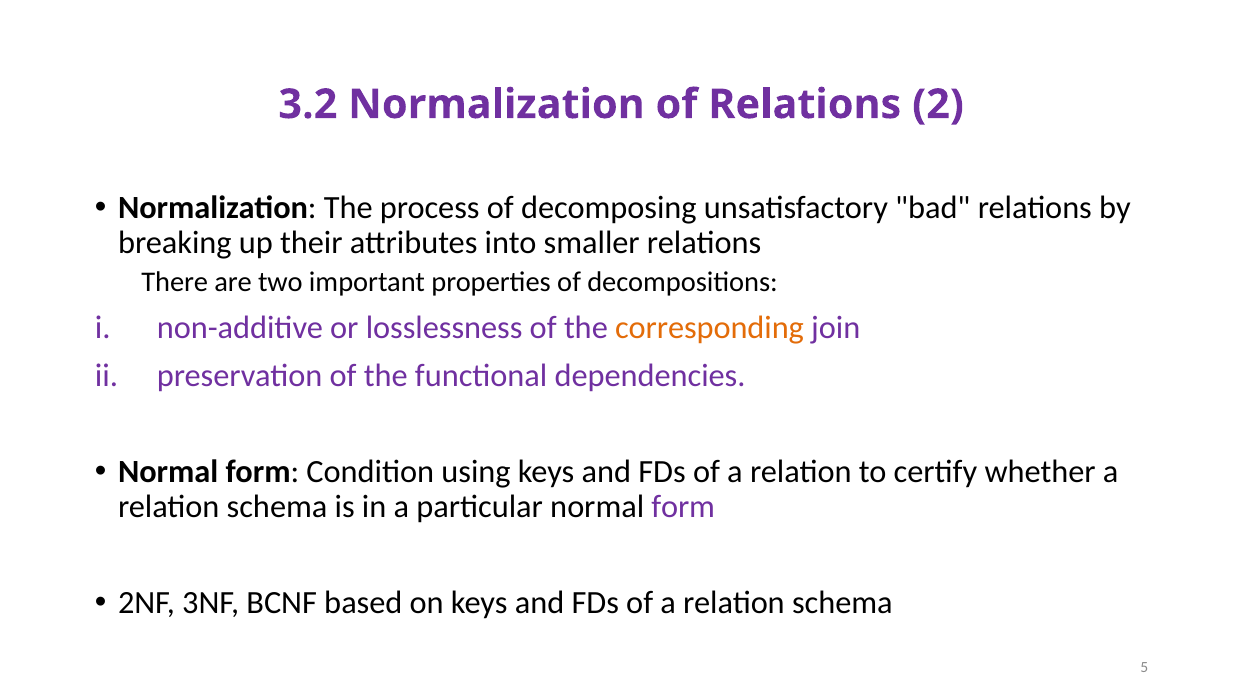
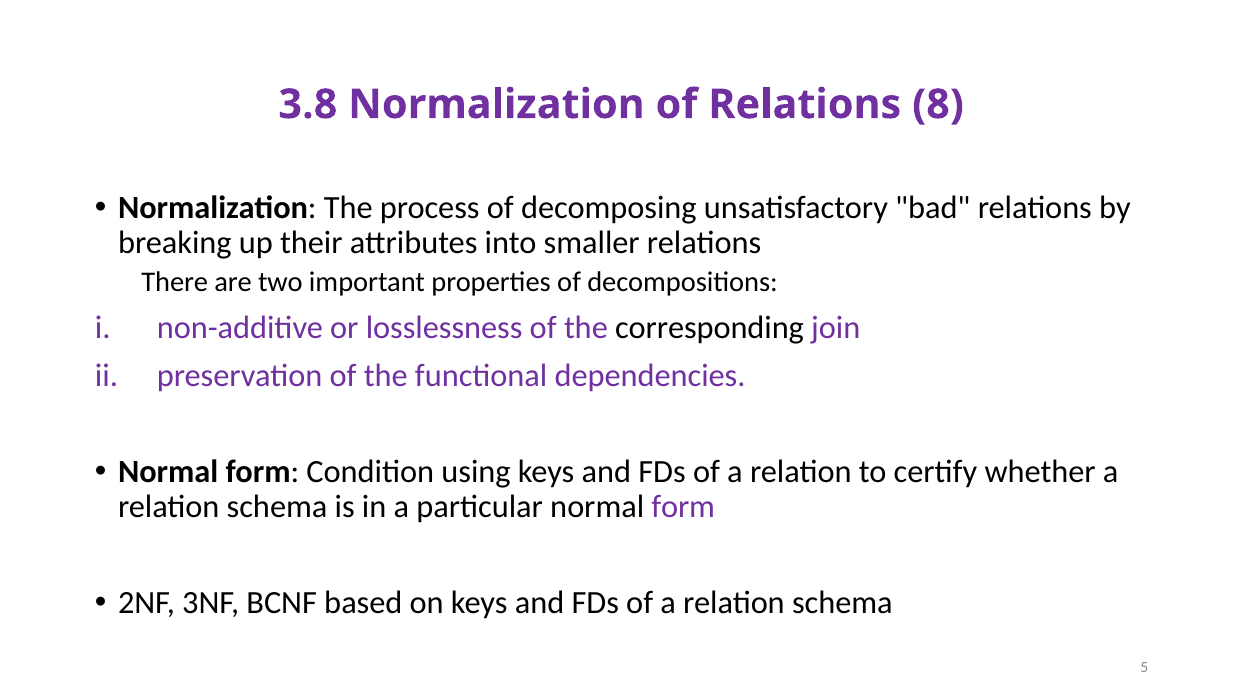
3.2: 3.2 -> 3.8
2: 2 -> 8
corresponding colour: orange -> black
